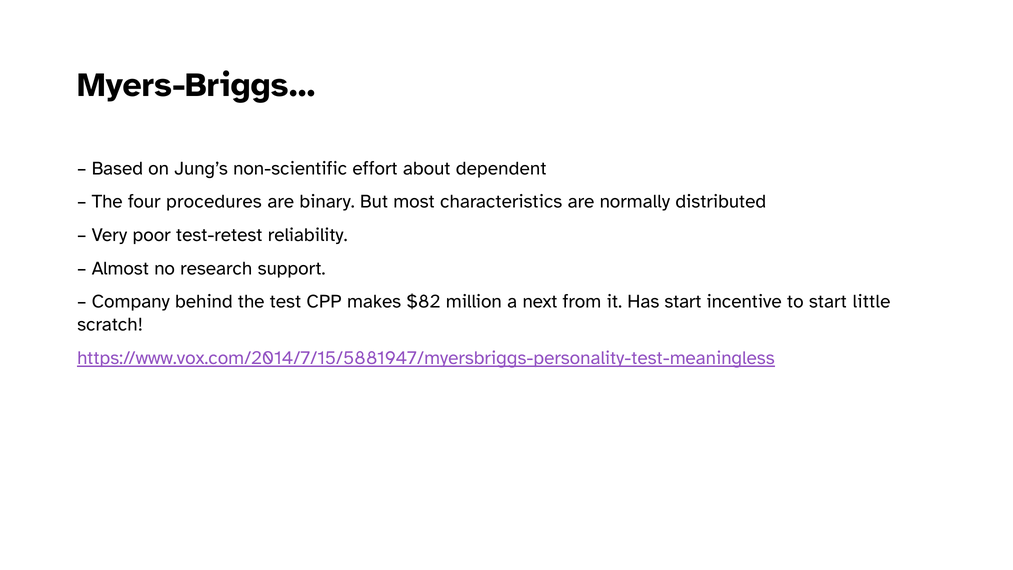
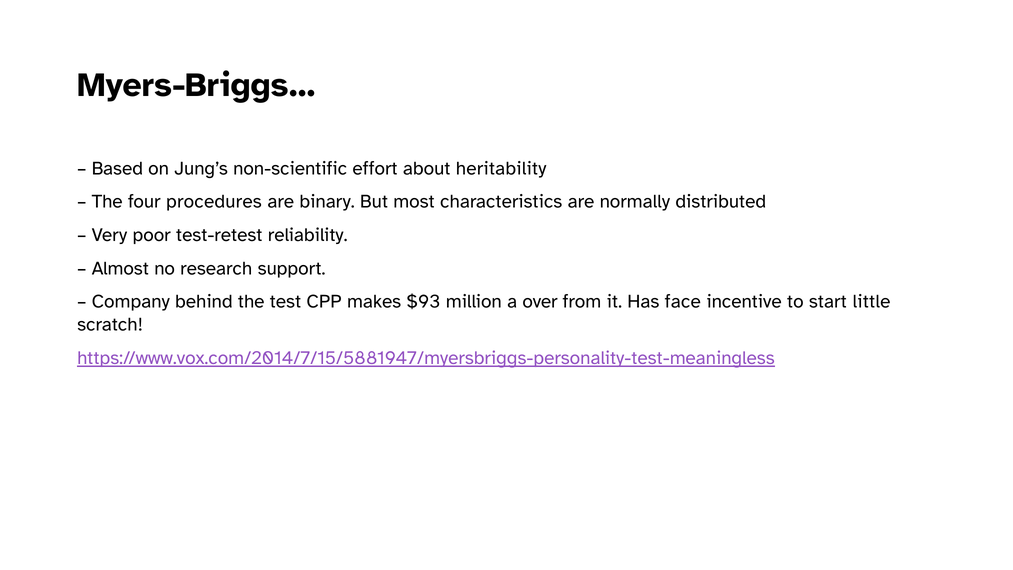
dependent: dependent -> heritability
$82: $82 -> $93
next: next -> over
Has start: start -> face
